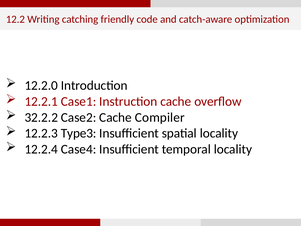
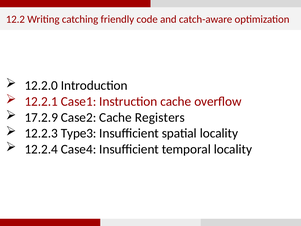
32.2.2: 32.2.2 -> 17.2.9
Compiler: Compiler -> Registers
